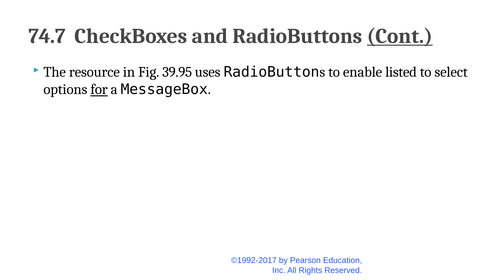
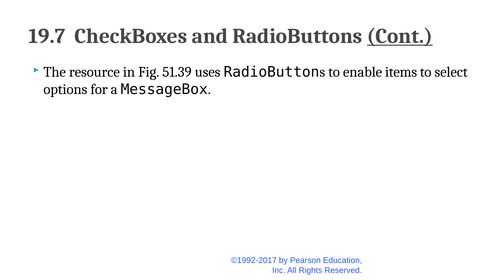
74.7: 74.7 -> 19.7
39.95: 39.95 -> 51.39
listed: listed -> items
for underline: present -> none
